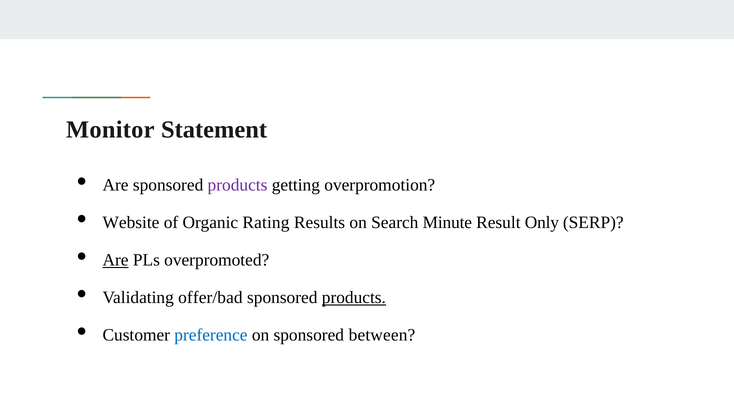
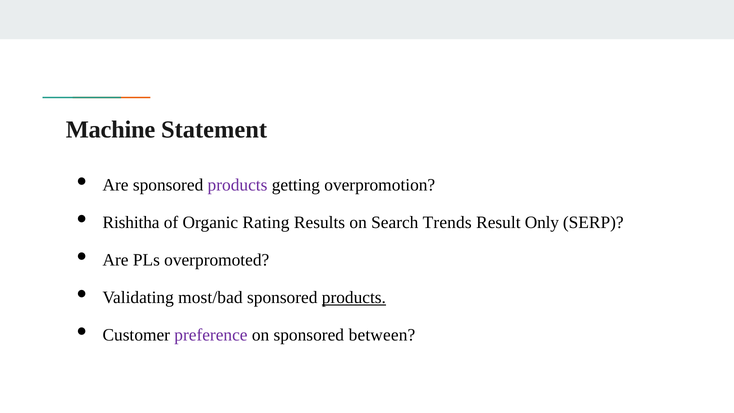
Monitor: Monitor -> Machine
Website: Website -> Rishitha
Minute: Minute -> Trends
Are at (116, 260) underline: present -> none
offer/bad: offer/bad -> most/bad
preference colour: blue -> purple
